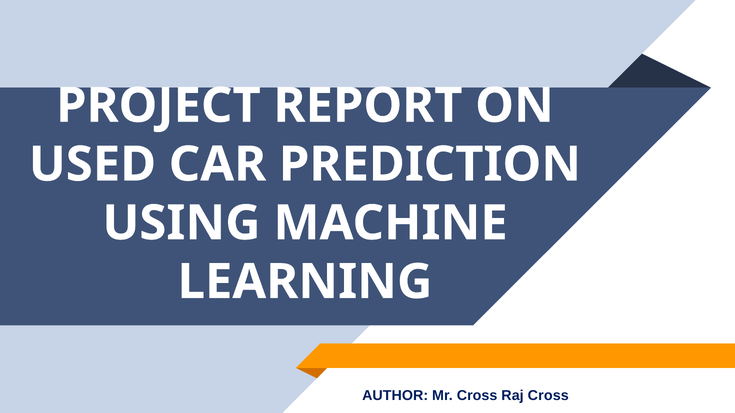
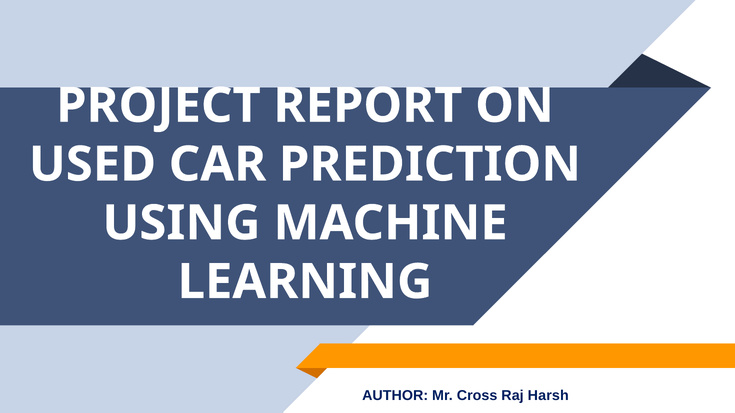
Raj Cross: Cross -> Harsh
